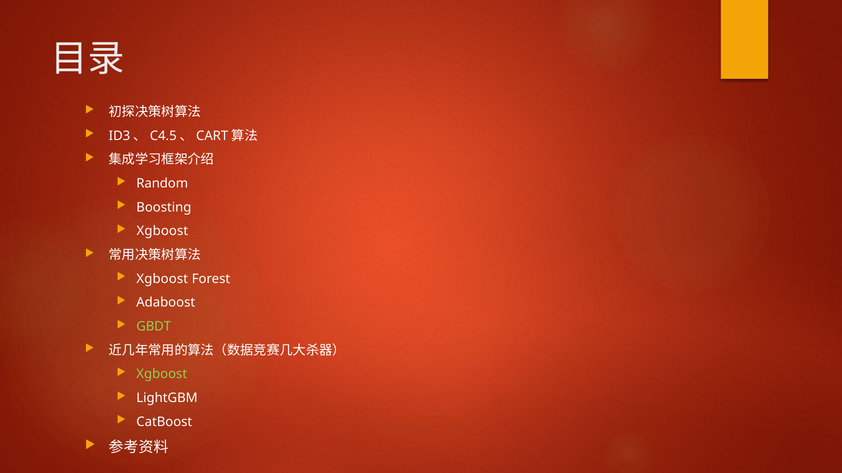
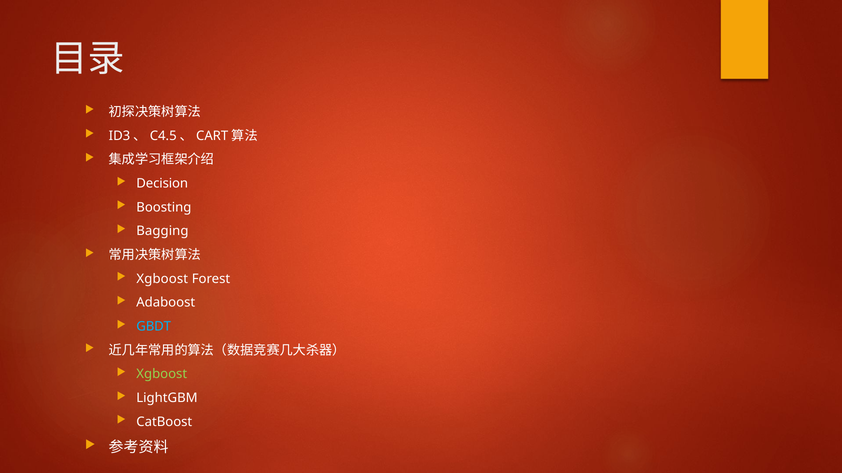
Random: Random -> Decision
Xgboost at (162, 231): Xgboost -> Bagging
GBDT colour: light green -> light blue
